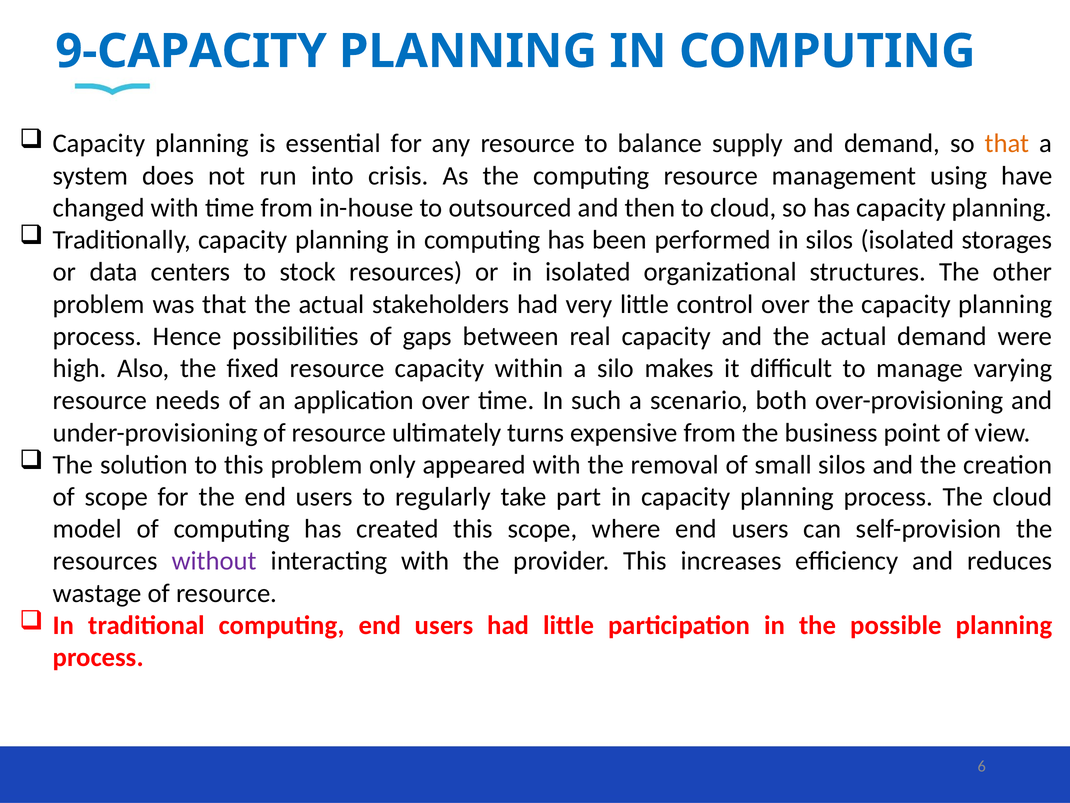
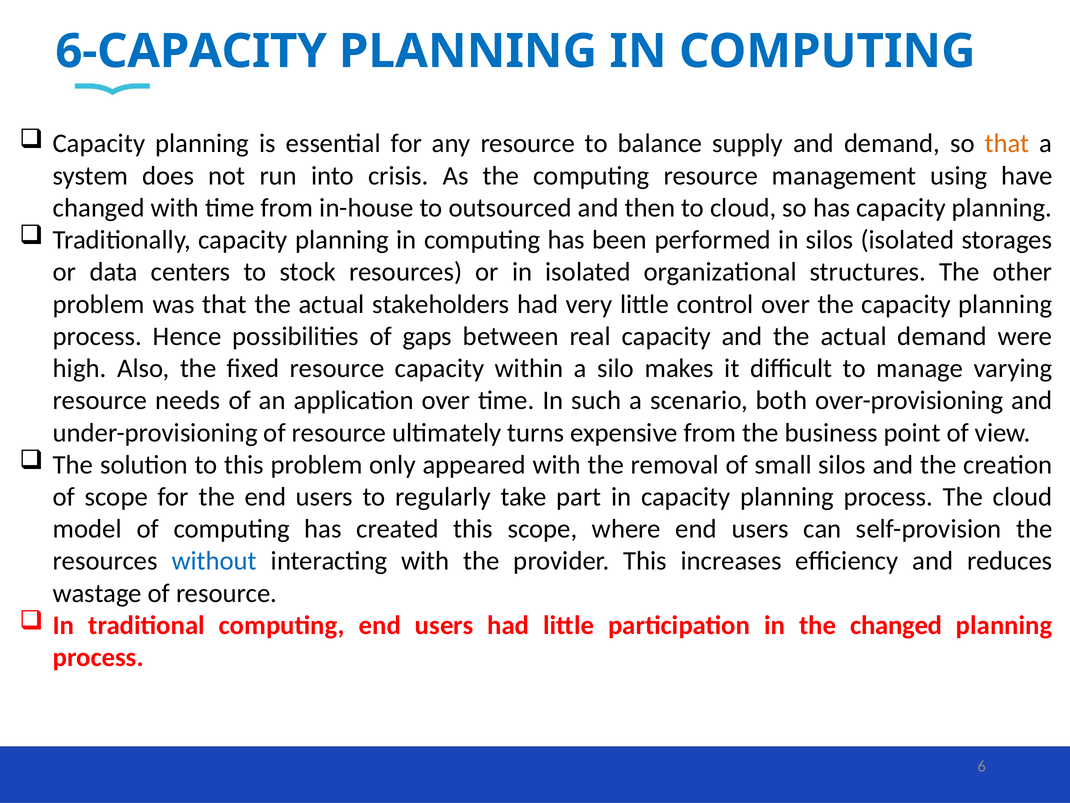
9-CAPACITY: 9-CAPACITY -> 6-CAPACITY
without colour: purple -> blue
the possible: possible -> changed
